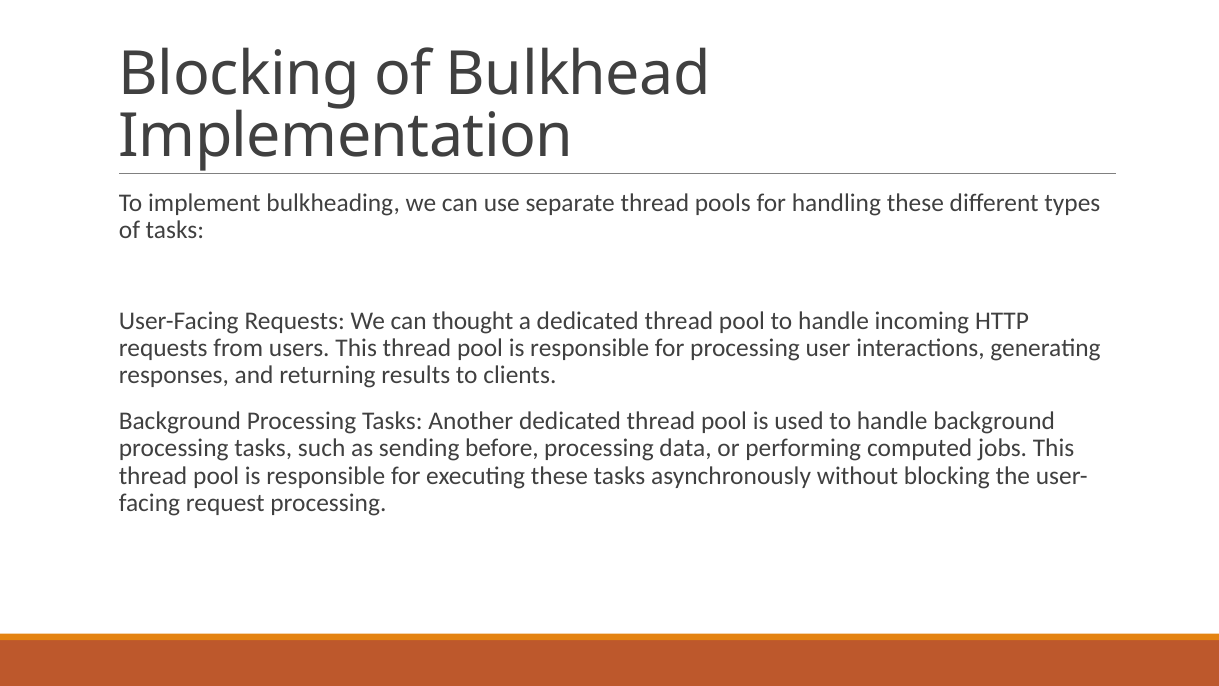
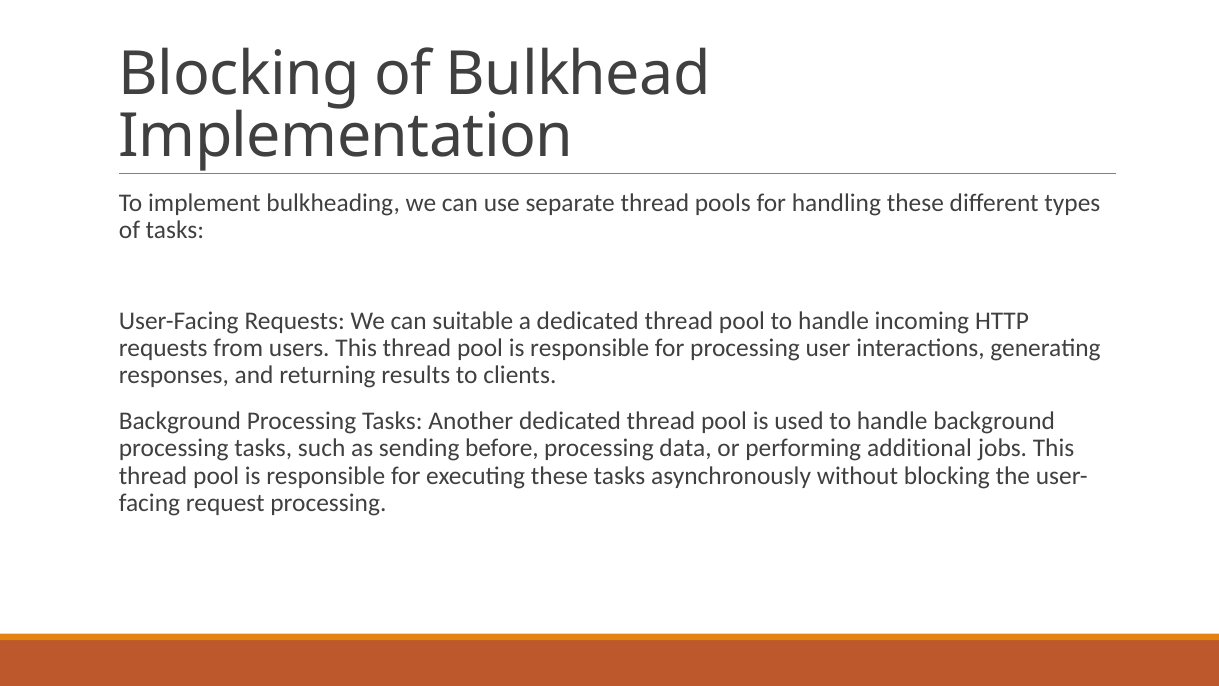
thought: thought -> suitable
computed: computed -> additional
